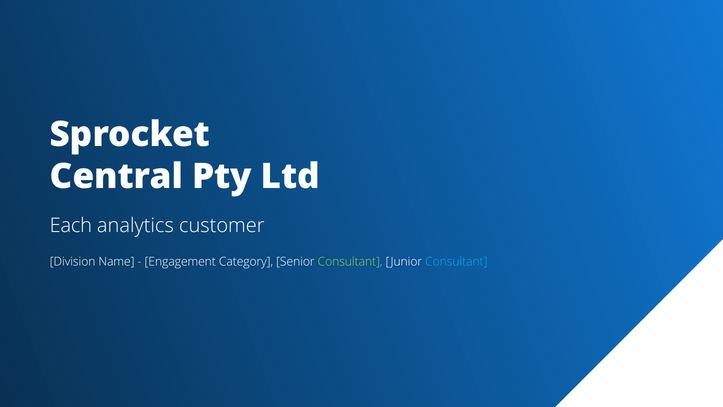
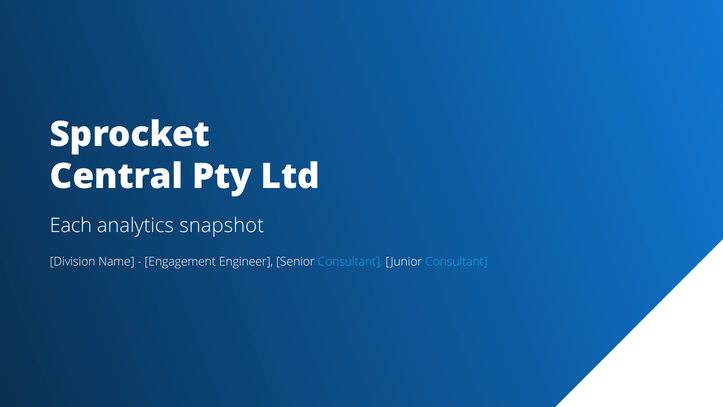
customer: customer -> snapshot
Category: Category -> Engineer
Consultant at (350, 261) colour: light green -> light blue
